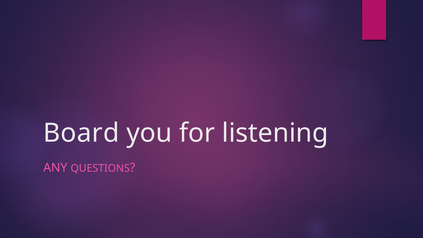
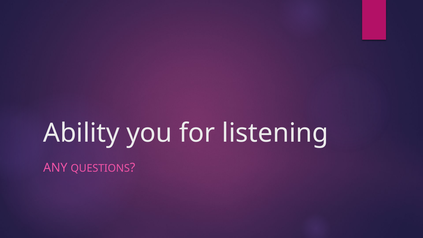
Board: Board -> Ability
